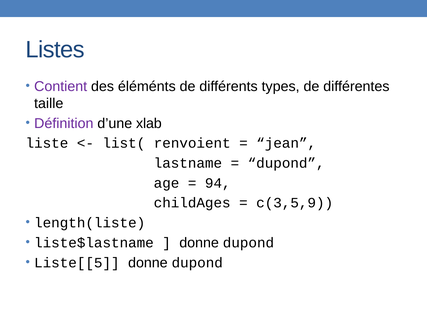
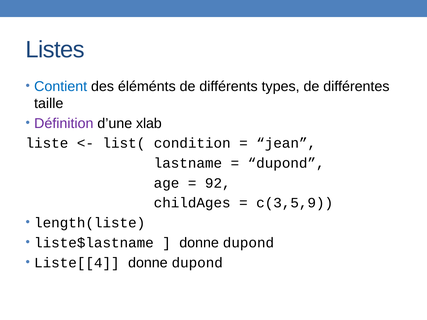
Contient colour: purple -> blue
renvoient: renvoient -> condition
94: 94 -> 92
Liste[[5: Liste[[5 -> Liste[[4
